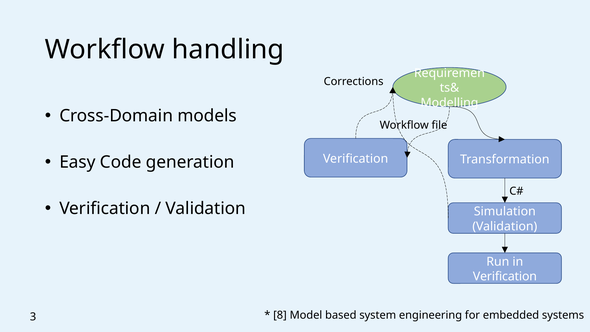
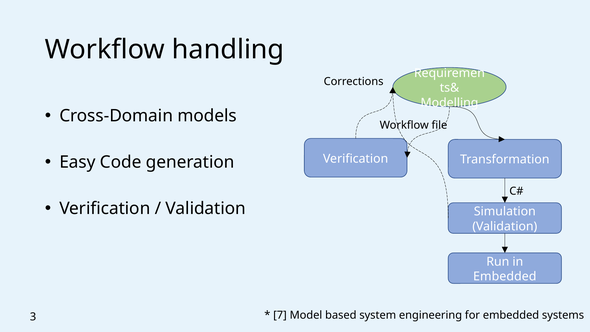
Verification at (505, 276): Verification -> Embedded
8: 8 -> 7
